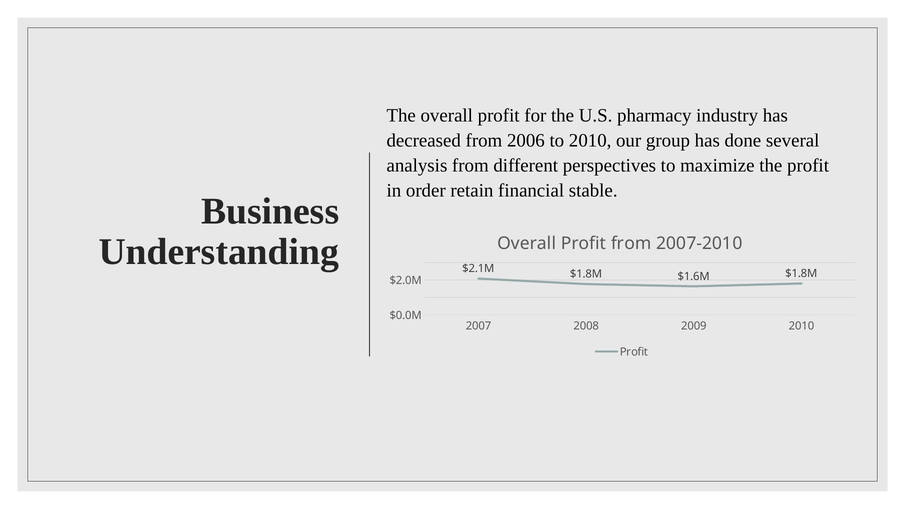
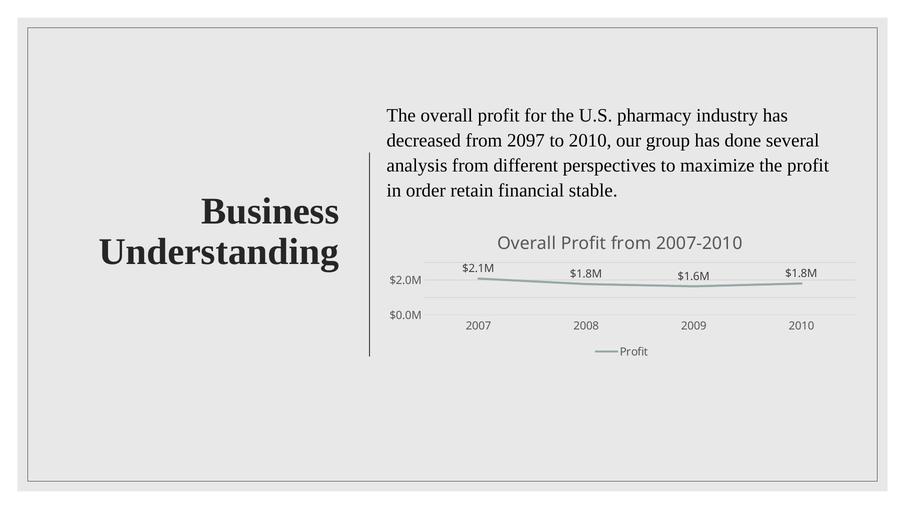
2006: 2006 -> 2097
